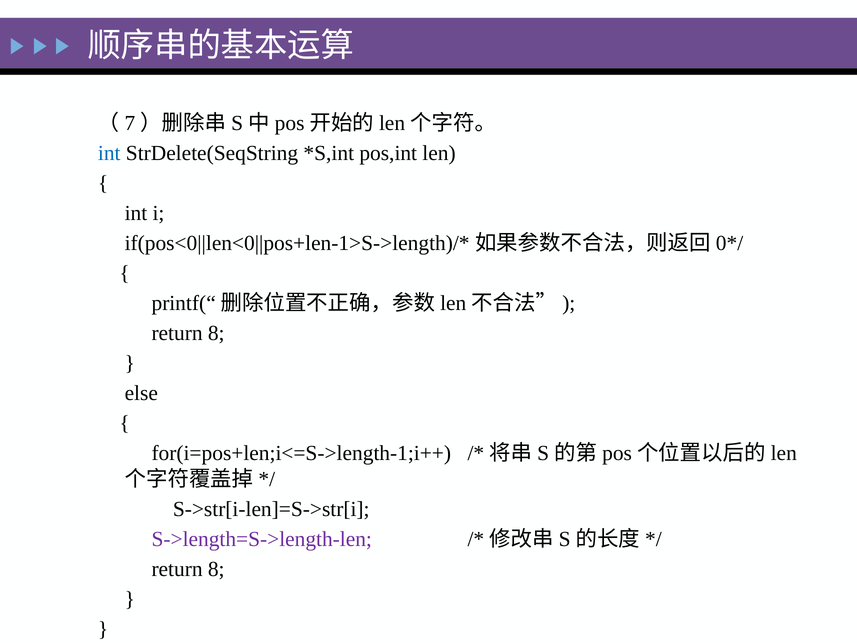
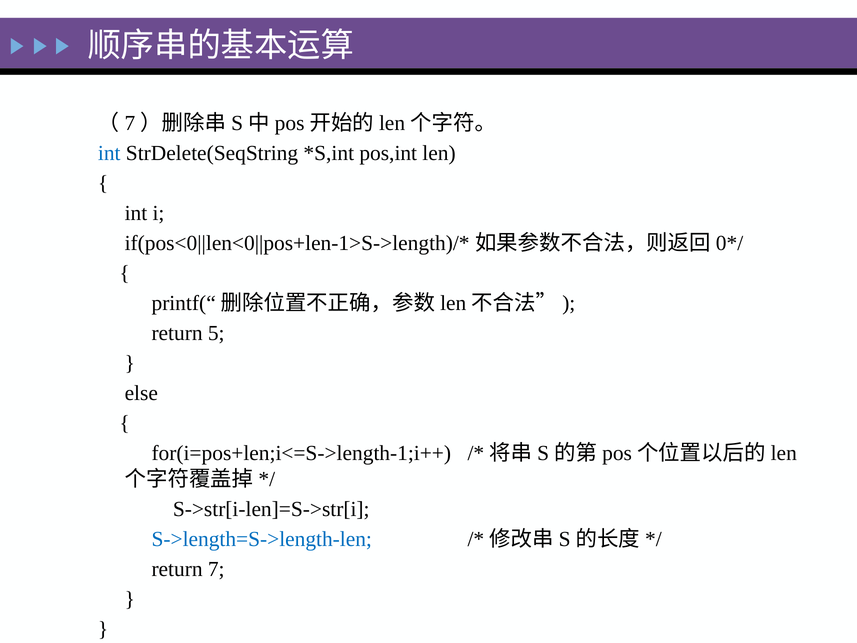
8 at (216, 333): 8 -> 5
S->length=S->length-len colour: purple -> blue
8 at (216, 569): 8 -> 7
